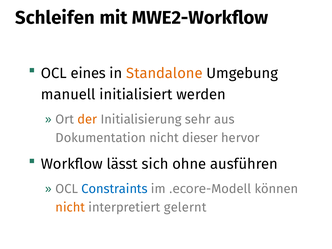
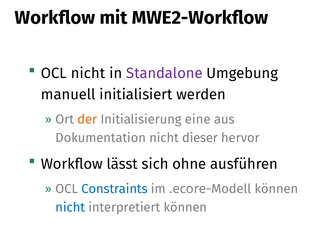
Schleifen at (55, 18): Schleifen -> Workflow
OCL eines: eines -> nicht
Standalone colour: orange -> purple
sehr: sehr -> eine
nicht at (70, 207) colour: orange -> blue
interpretiert gelernt: gelernt -> können
